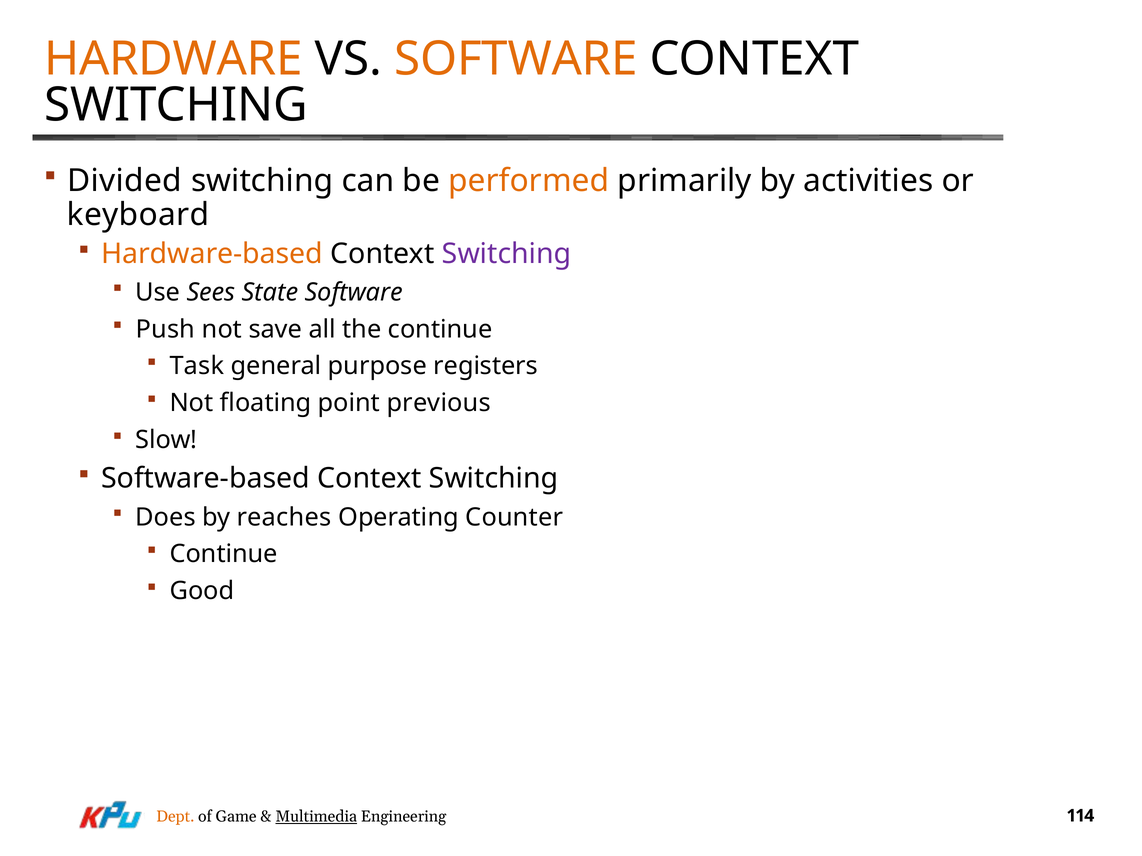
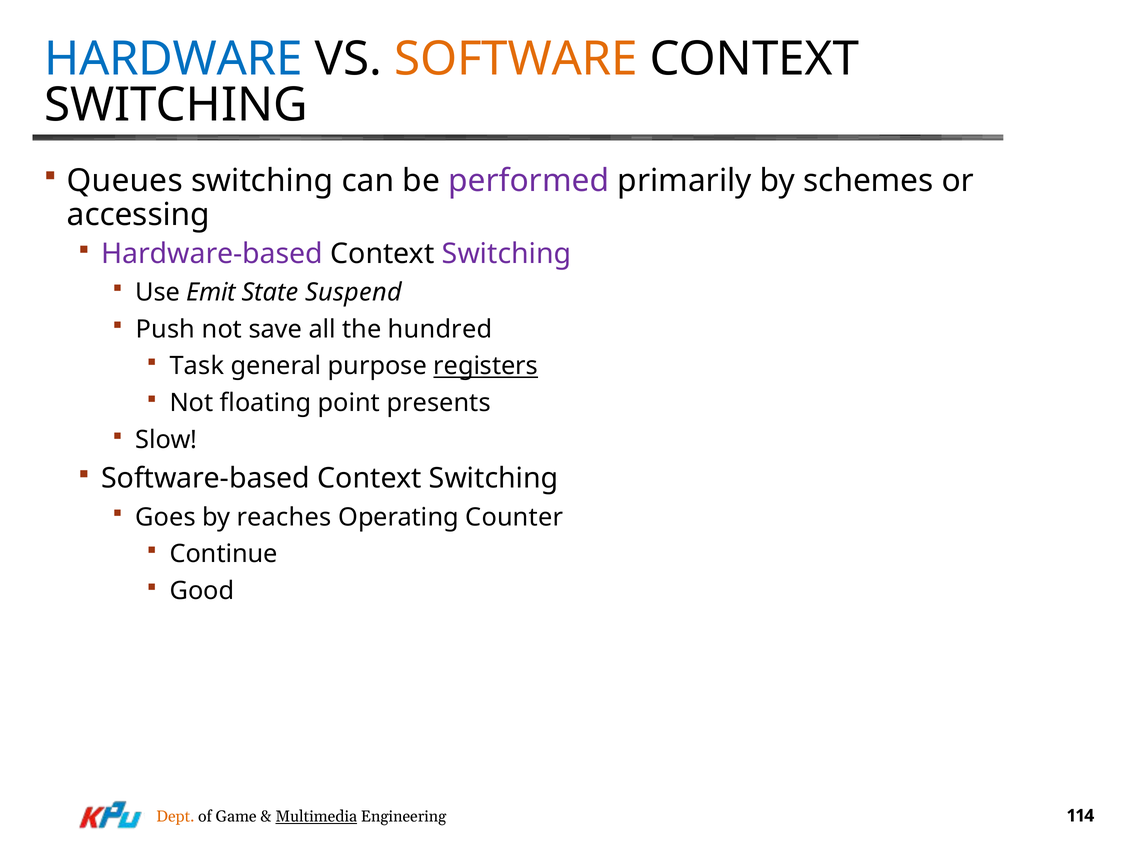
HARDWARE colour: orange -> blue
Divided: Divided -> Queues
performed colour: orange -> purple
activities: activities -> schemes
keyboard: keyboard -> accessing
Hardware-based colour: orange -> purple
Sees: Sees -> Emit
State Software: Software -> Suspend
the continue: continue -> hundred
registers underline: none -> present
previous: previous -> presents
Does: Does -> Goes
